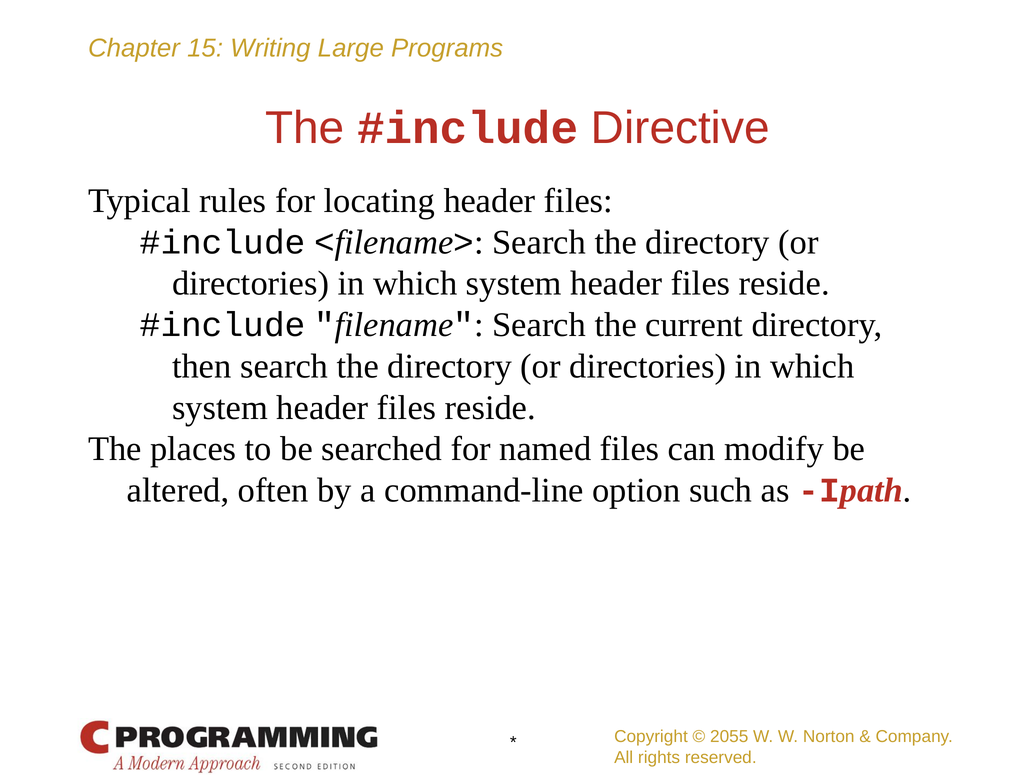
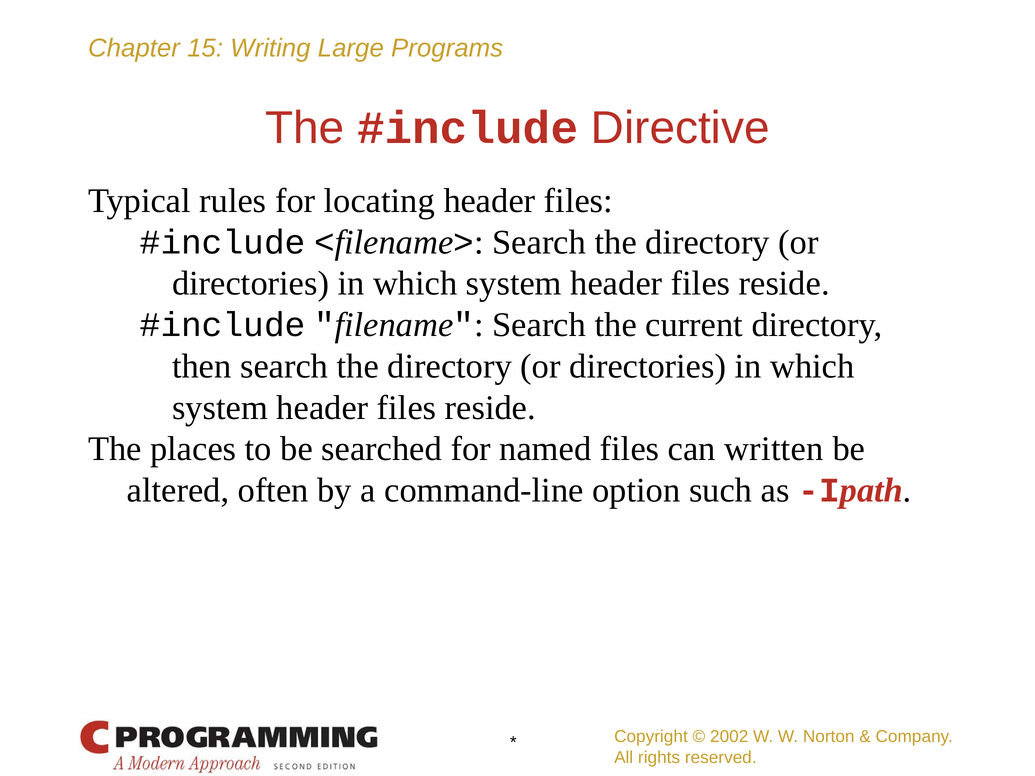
modify: modify -> written
2055: 2055 -> 2002
